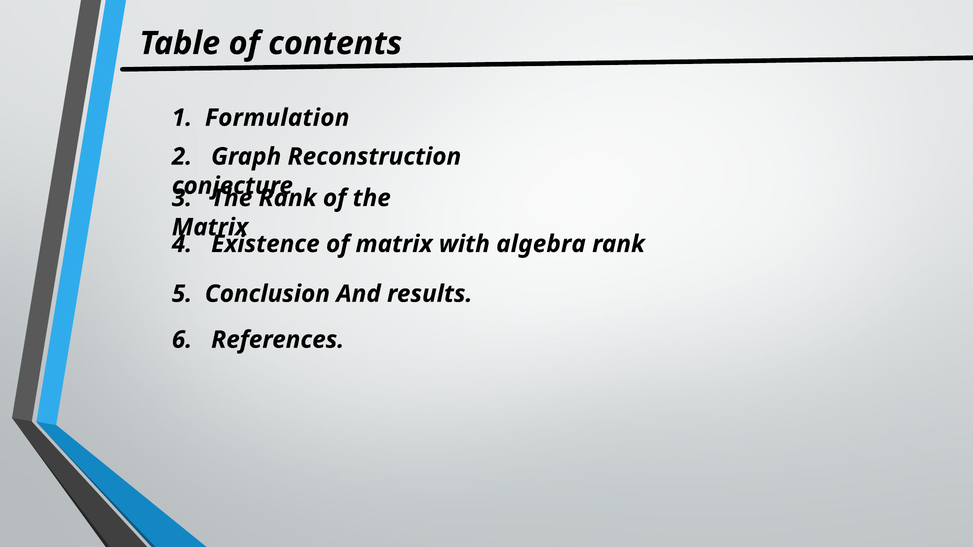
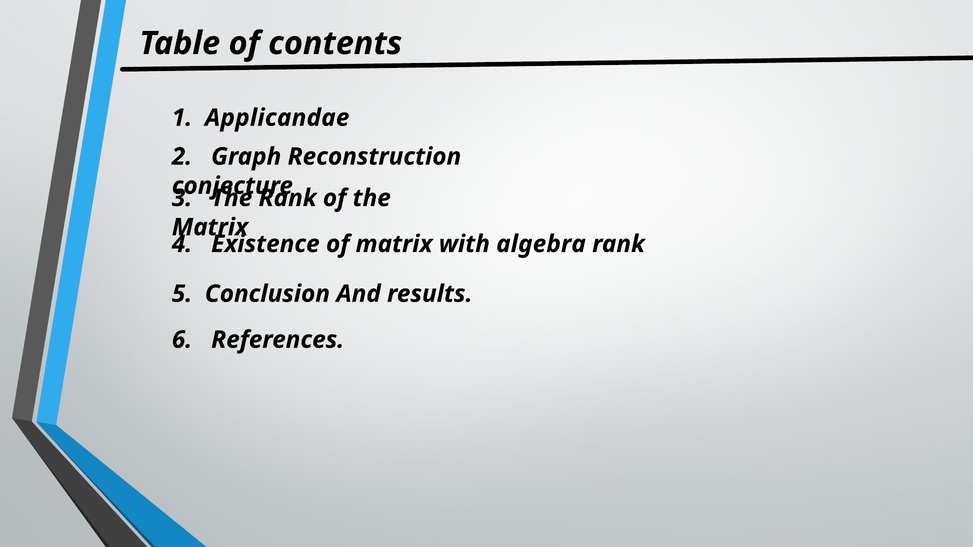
Formulation: Formulation -> Applicandae
